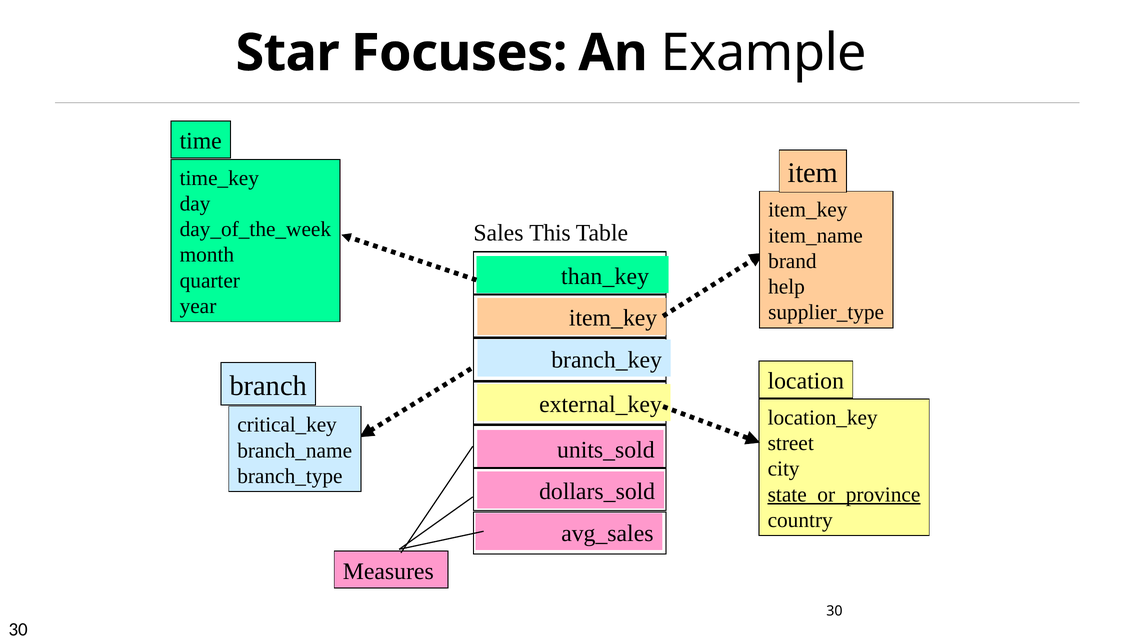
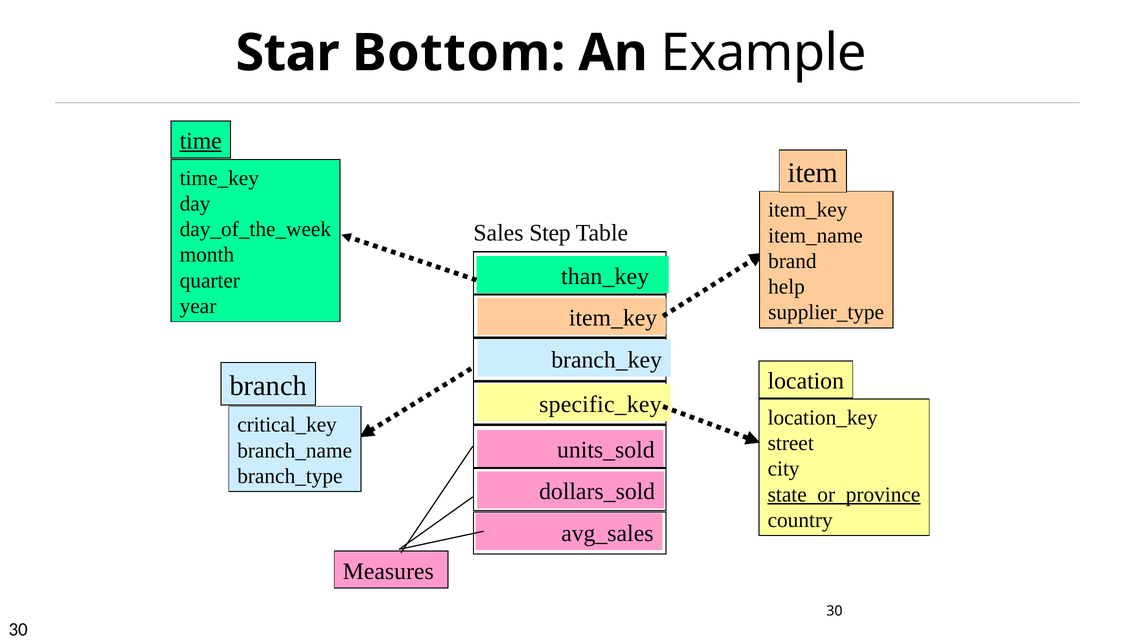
Focuses: Focuses -> Bottom
time underline: none -> present
This: This -> Step
external_key: external_key -> specific_key
